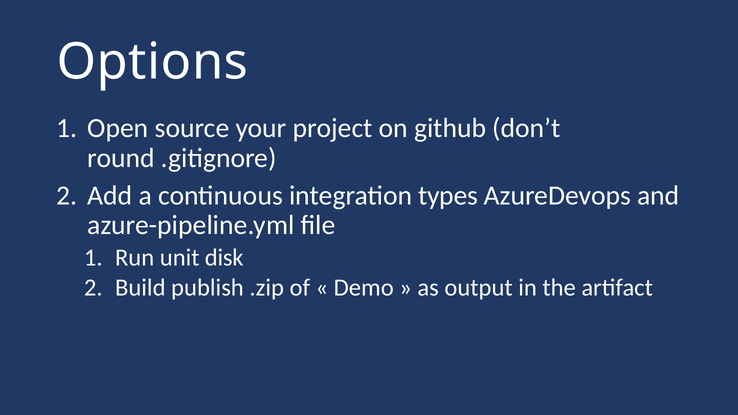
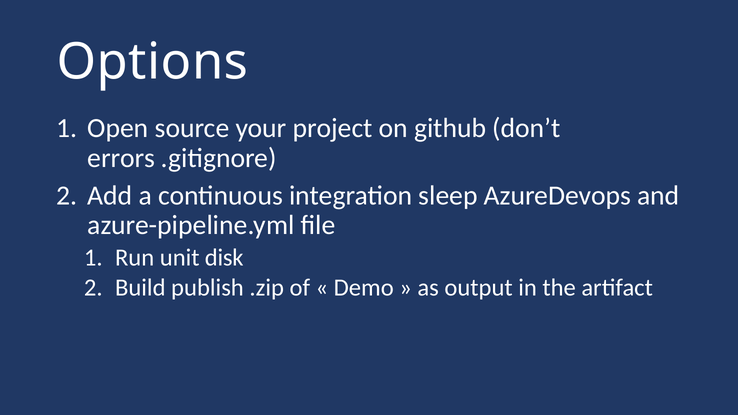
round: round -> errors
types: types -> sleep
